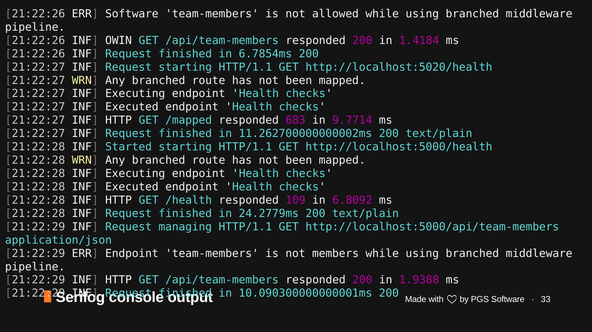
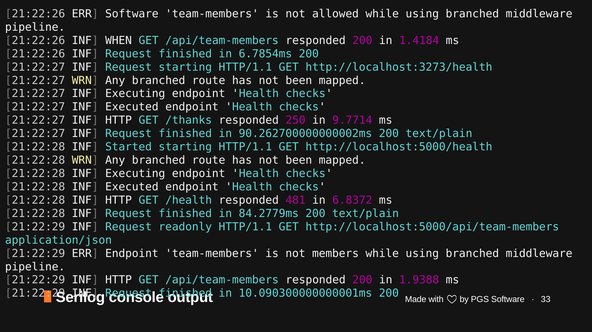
OWIN: OWIN -> WHEN
http://localhost:5020/health: http://localhost:5020/health -> http://localhost:3273/health
/mapped: /mapped -> /thanks
683: 683 -> 250
11.262700000000002ms: 11.262700000000002ms -> 90.262700000000002ms
109: 109 -> 481
6.8092: 6.8092 -> 6.8372
24.2779ms: 24.2779ms -> 84.2779ms
managing: managing -> readonly
